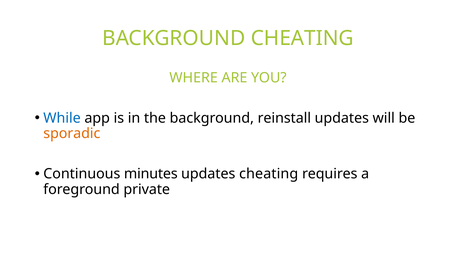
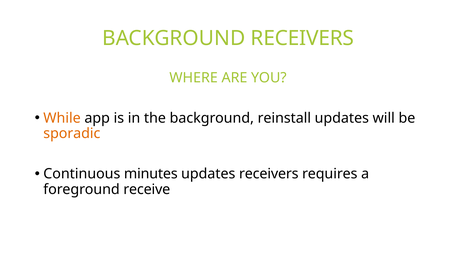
BACKGROUND CHEATING: CHEATING -> RECEIVERS
While colour: blue -> orange
updates cheating: cheating -> receivers
private: private -> receive
